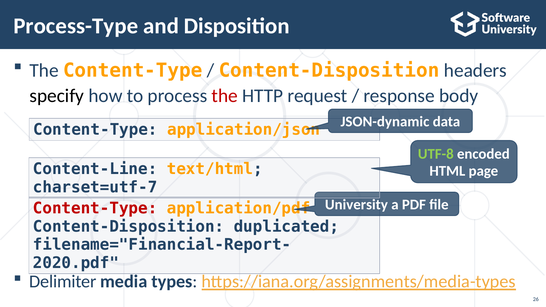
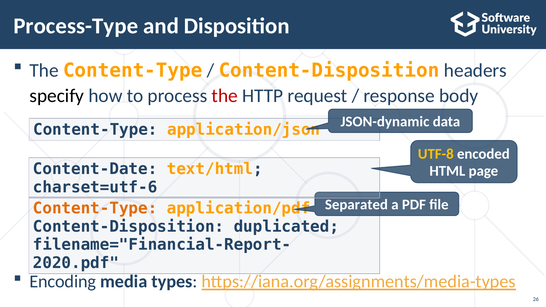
UTF-8 colour: light green -> yellow
Content-Line: Content-Line -> Content-Date
charset=utf-7: charset=utf-7 -> charset=utf-6
University: University -> Separated
Content-Type at (95, 208) colour: red -> orange
Delimiter: Delimiter -> Encoding
